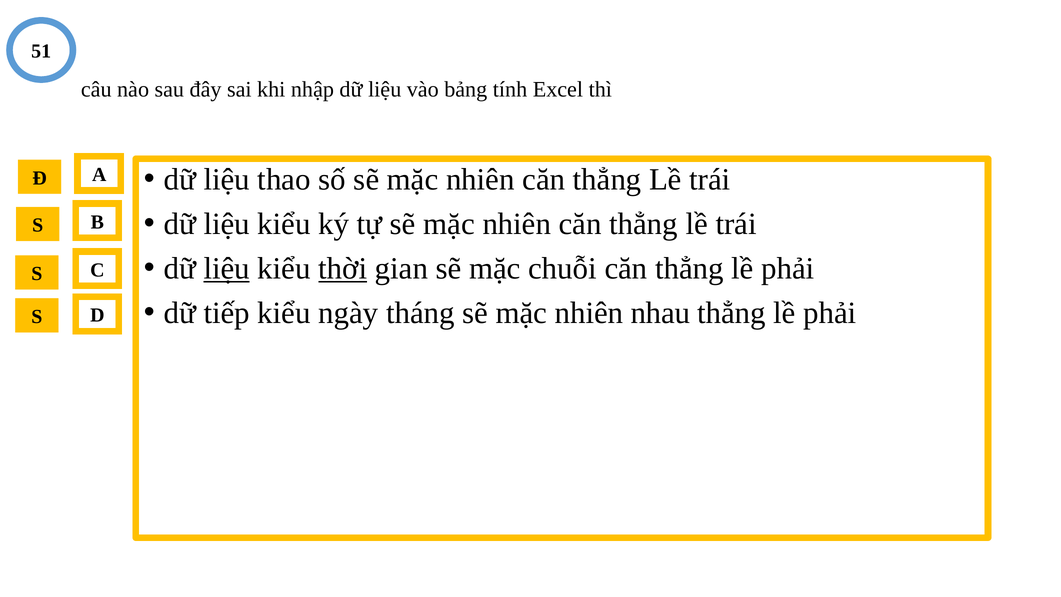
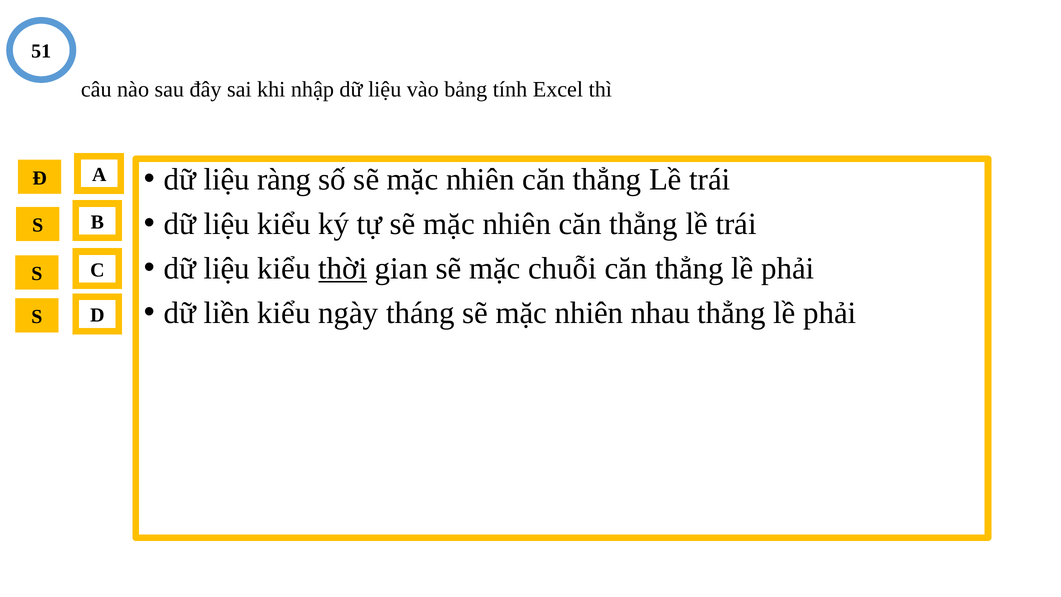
thao: thao -> ràng
liệu at (227, 268) underline: present -> none
tiếp: tiếp -> liền
